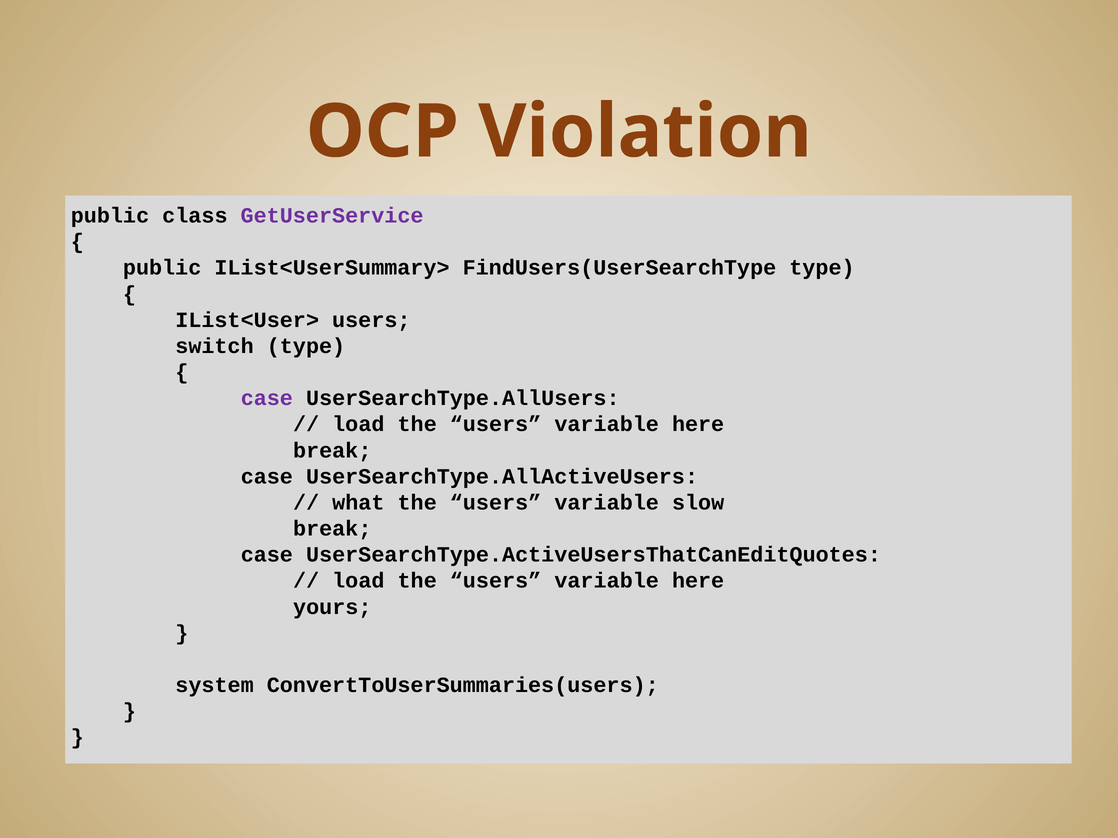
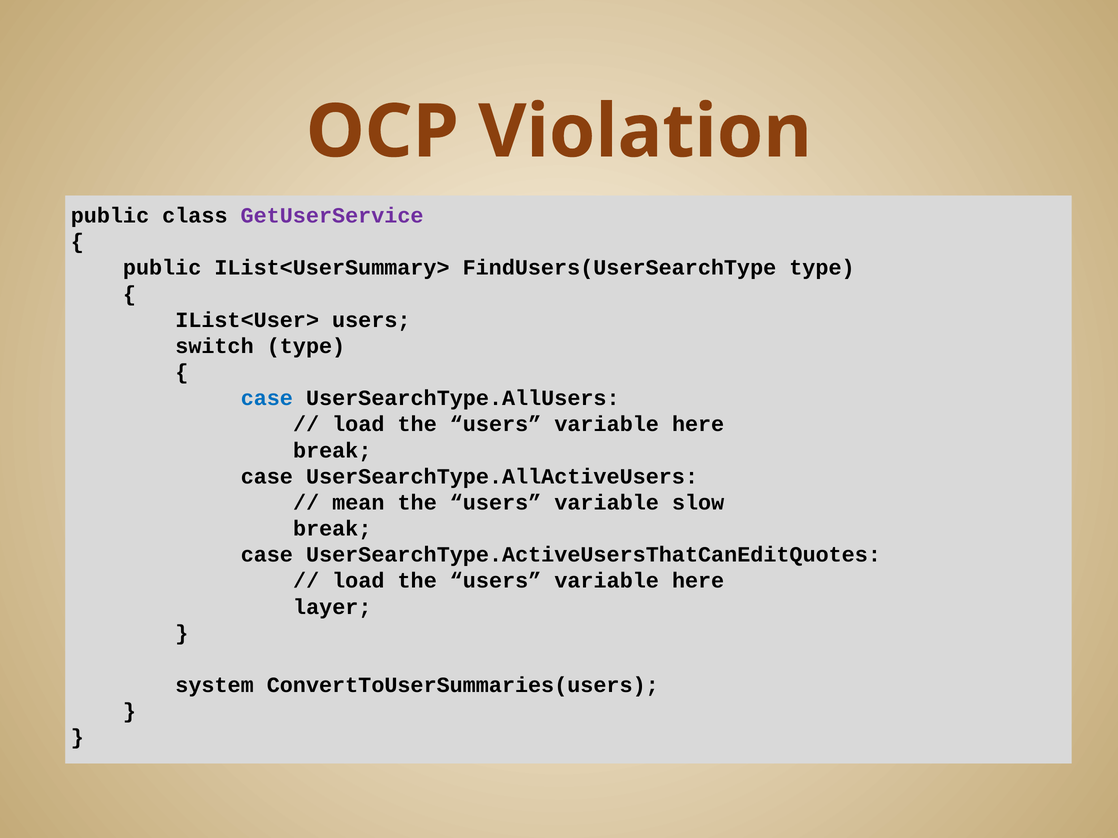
case at (267, 398) colour: purple -> blue
what: what -> mean
yours: yours -> layer
